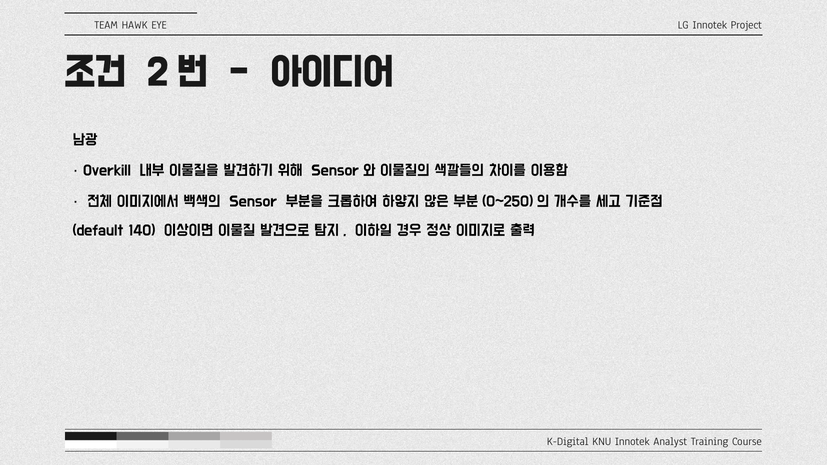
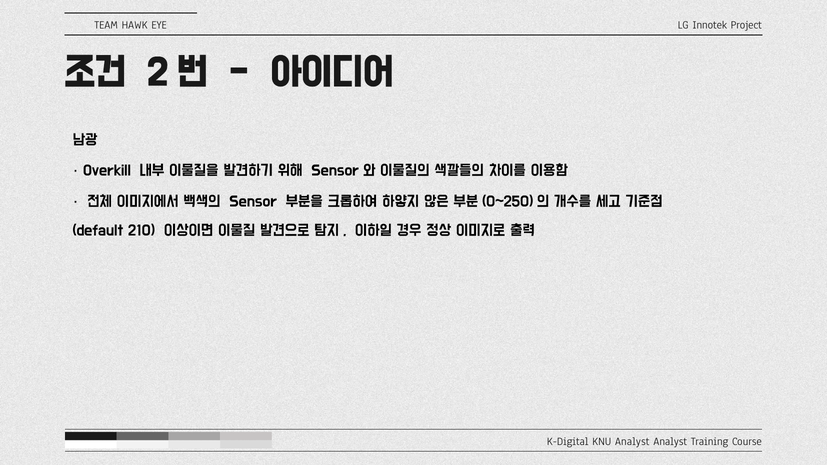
140: 140 -> 210
KNU Innotek: Innotek -> Analyst
